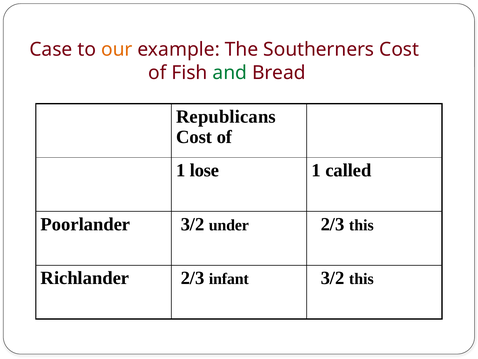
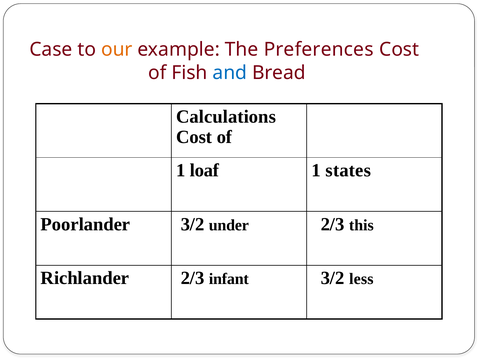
Southerners: Southerners -> Preferences
and colour: green -> blue
Republicans: Republicans -> Calculations
lose: lose -> loaf
called: called -> states
3/2 this: this -> less
